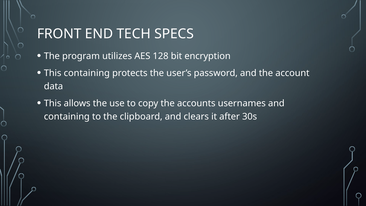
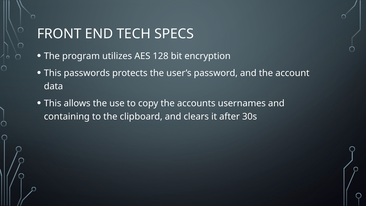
This containing: containing -> passwords
